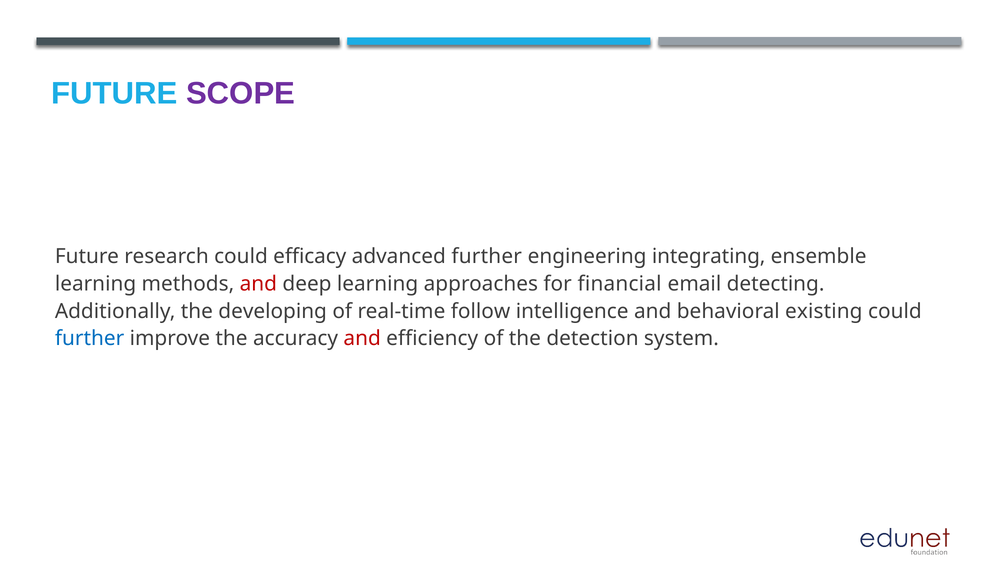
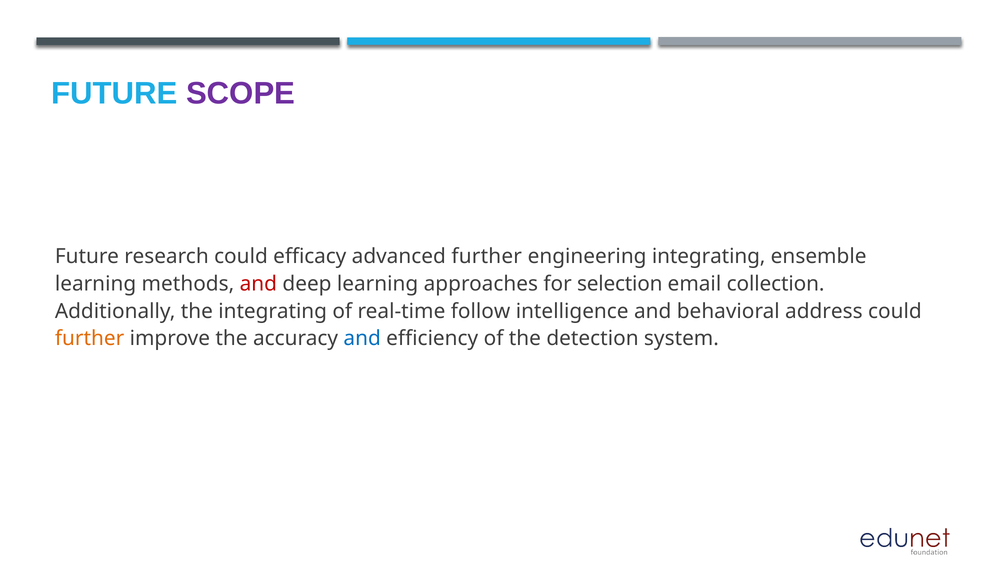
financial: financial -> selection
detecting: detecting -> collection
the developing: developing -> integrating
existing: existing -> address
further at (90, 339) colour: blue -> orange
and at (362, 339) colour: red -> blue
